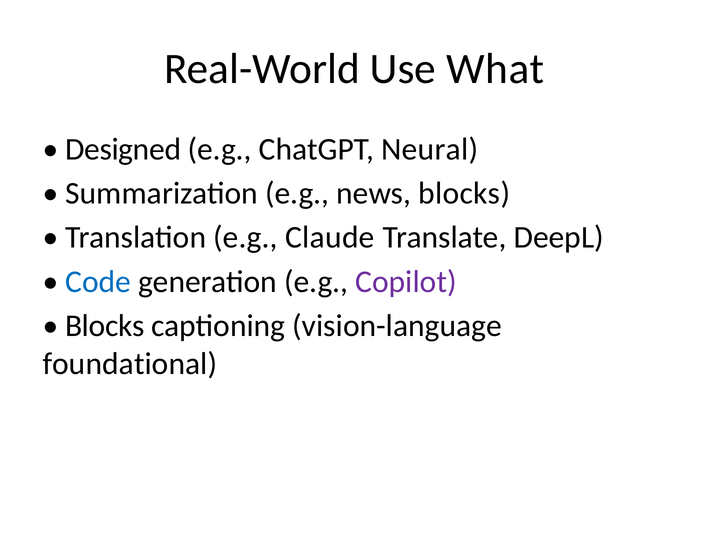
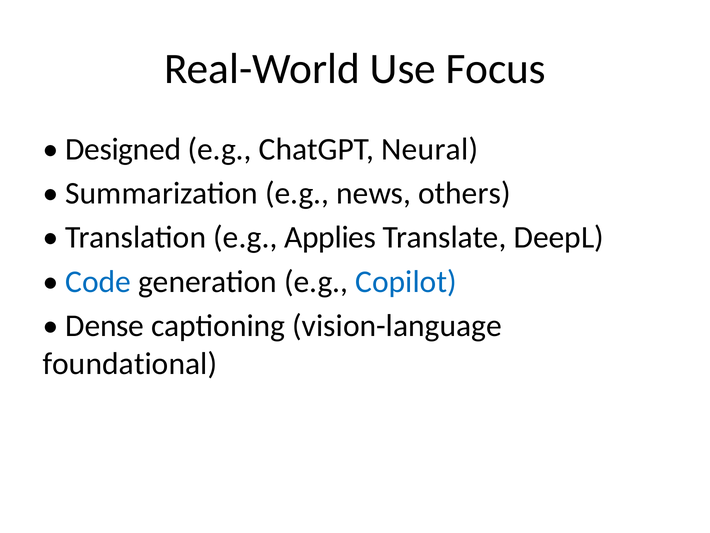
What: What -> Focus
news blocks: blocks -> others
Claude: Claude -> Applies
Copilot colour: purple -> blue
Blocks at (105, 326): Blocks -> Dense
